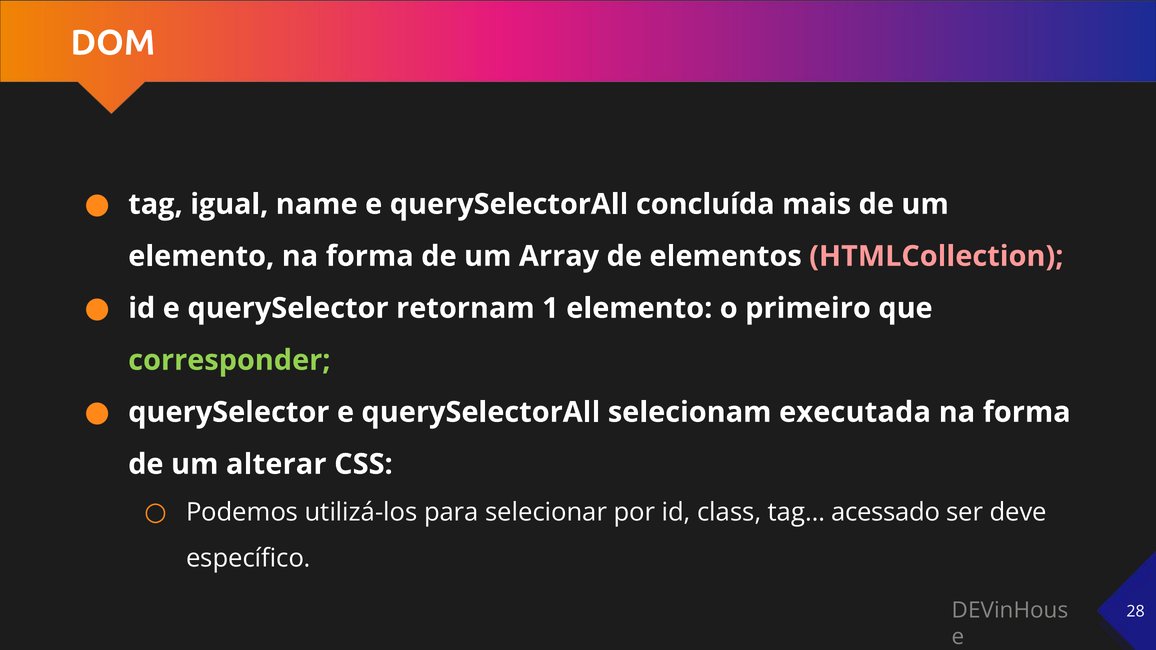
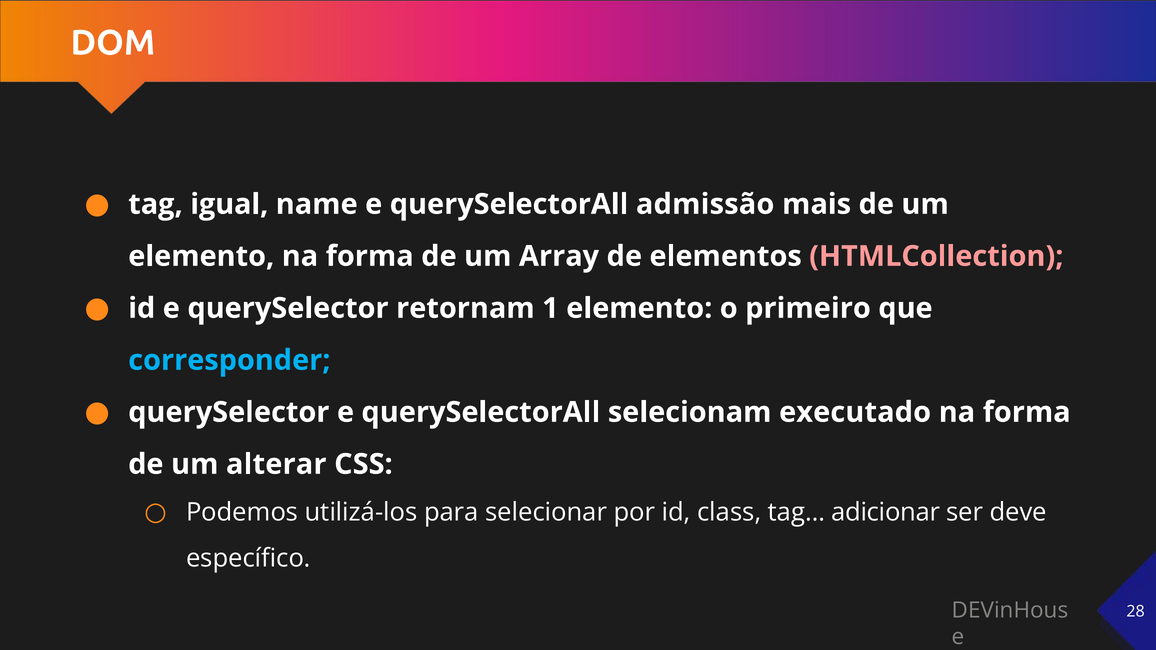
concluída: concluída -> admissão
corresponder colour: light green -> light blue
executada: executada -> executado
acessado: acessado -> adicionar
